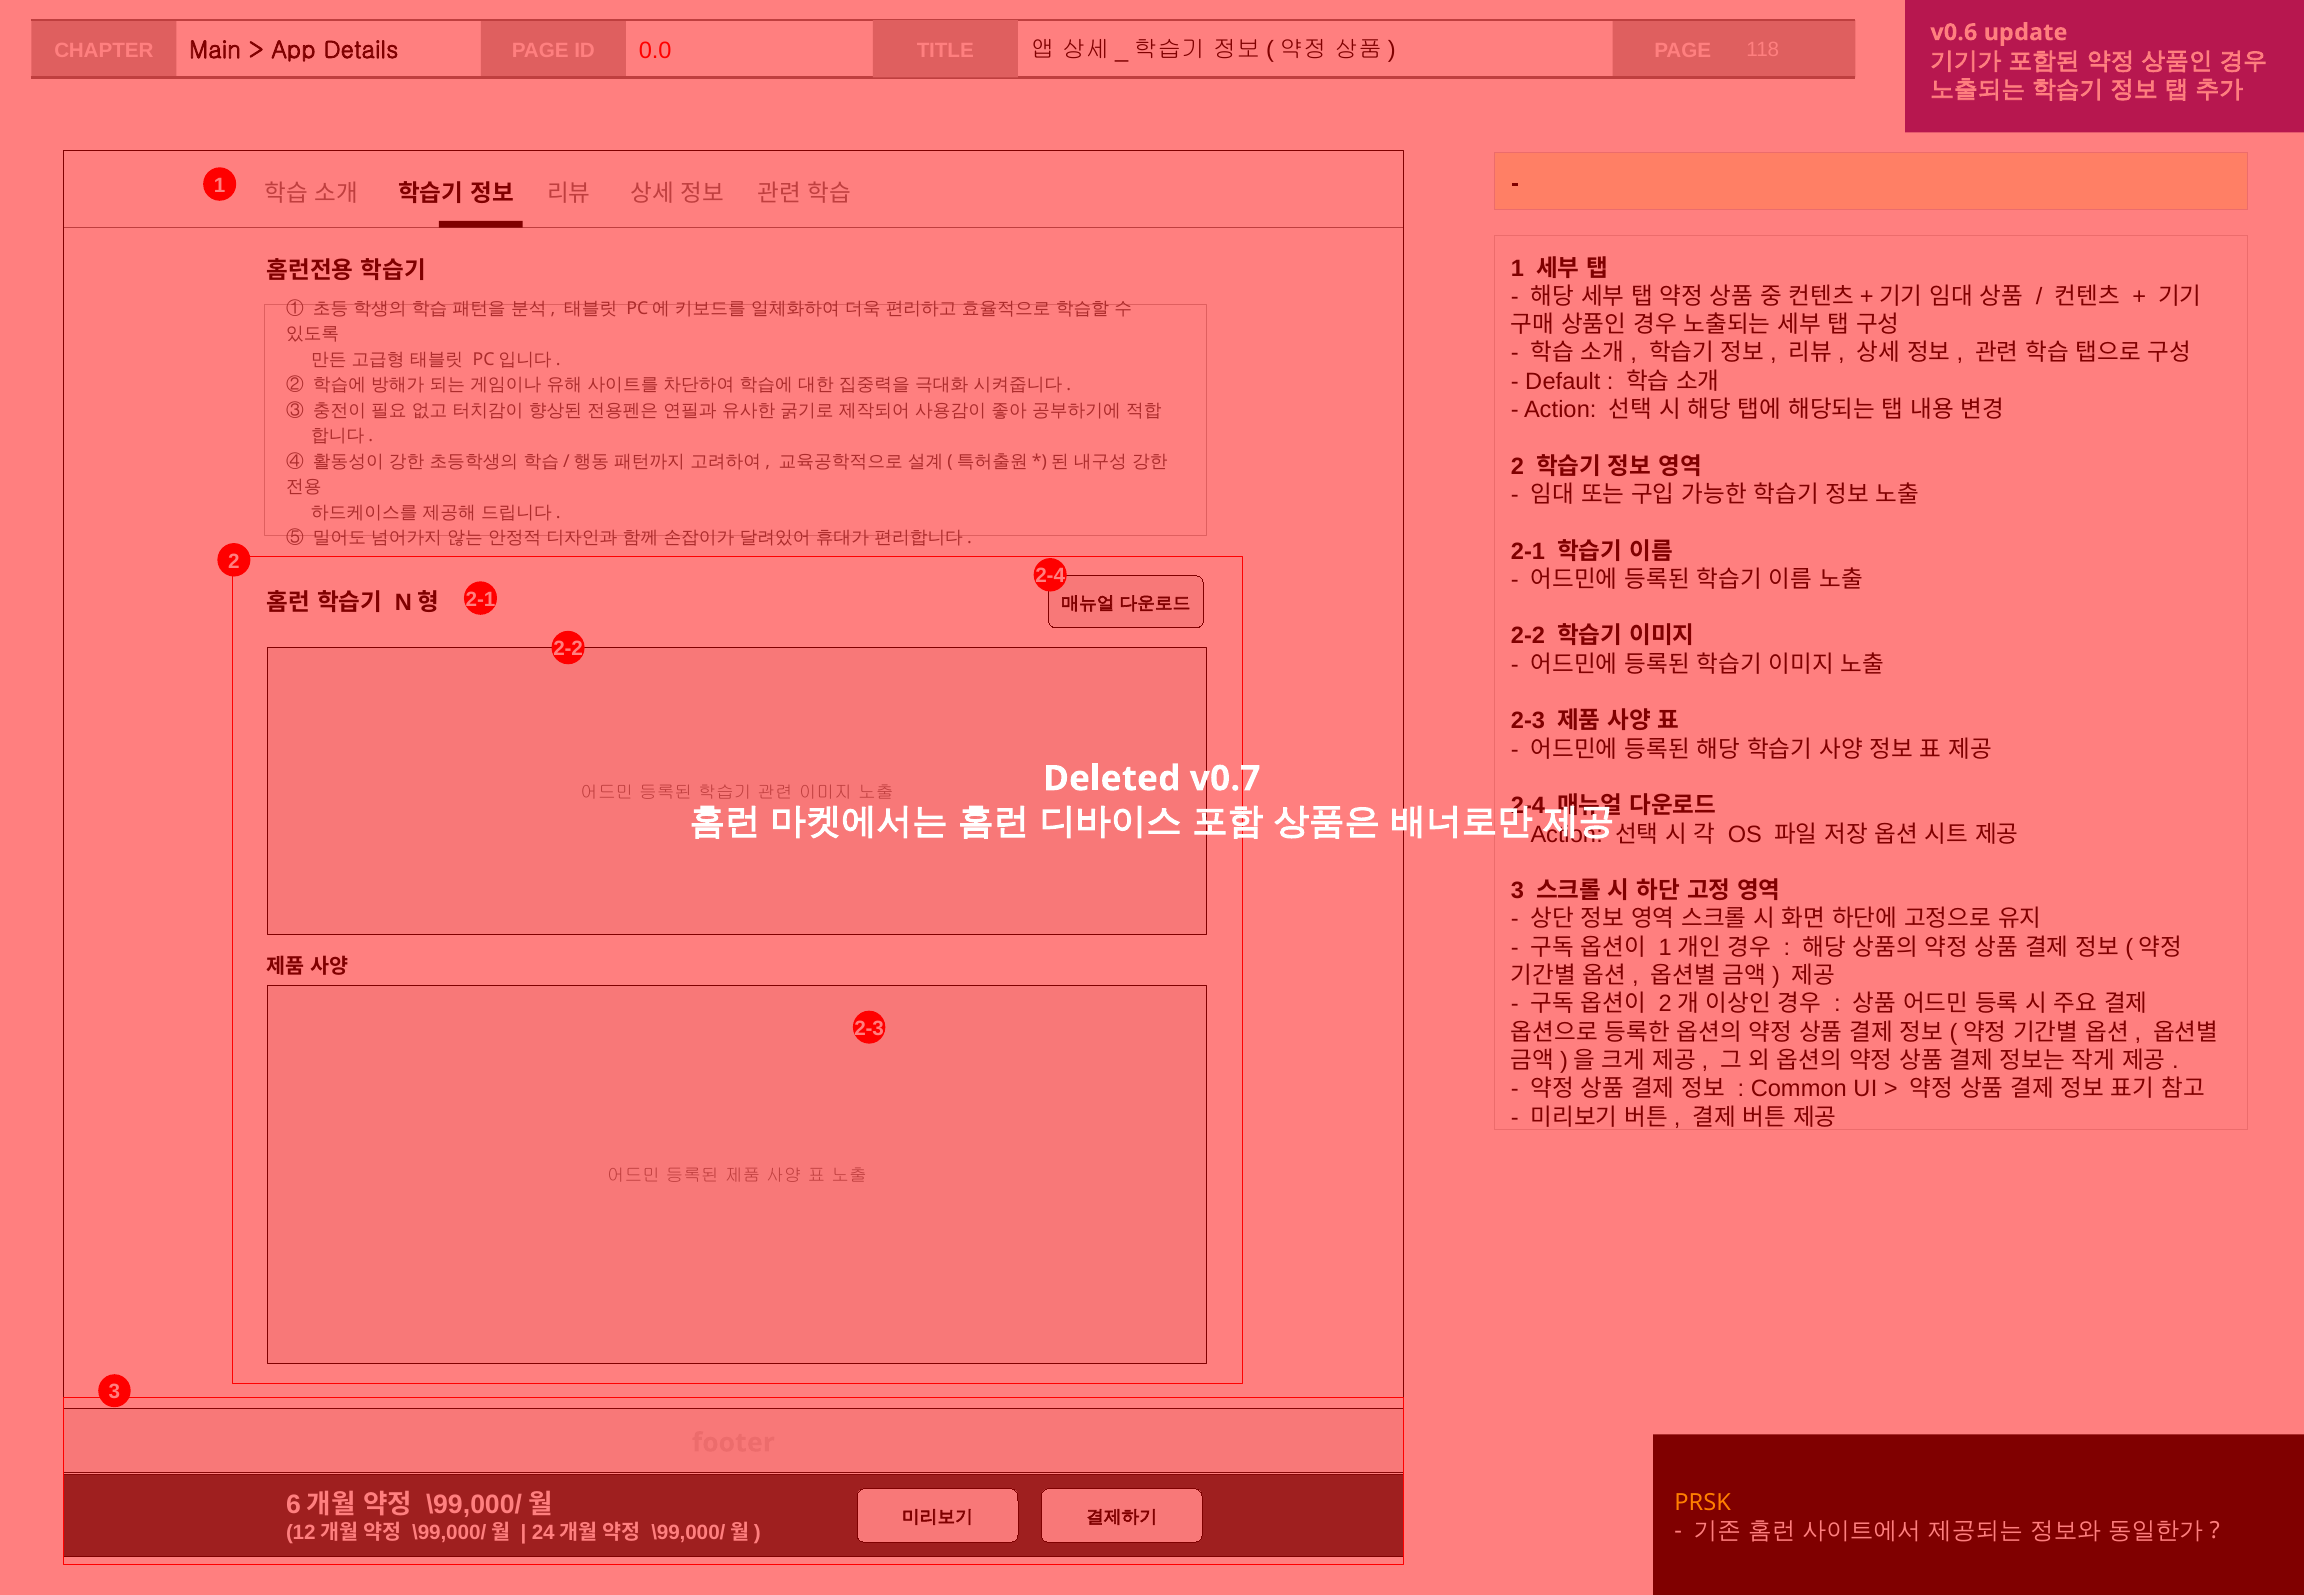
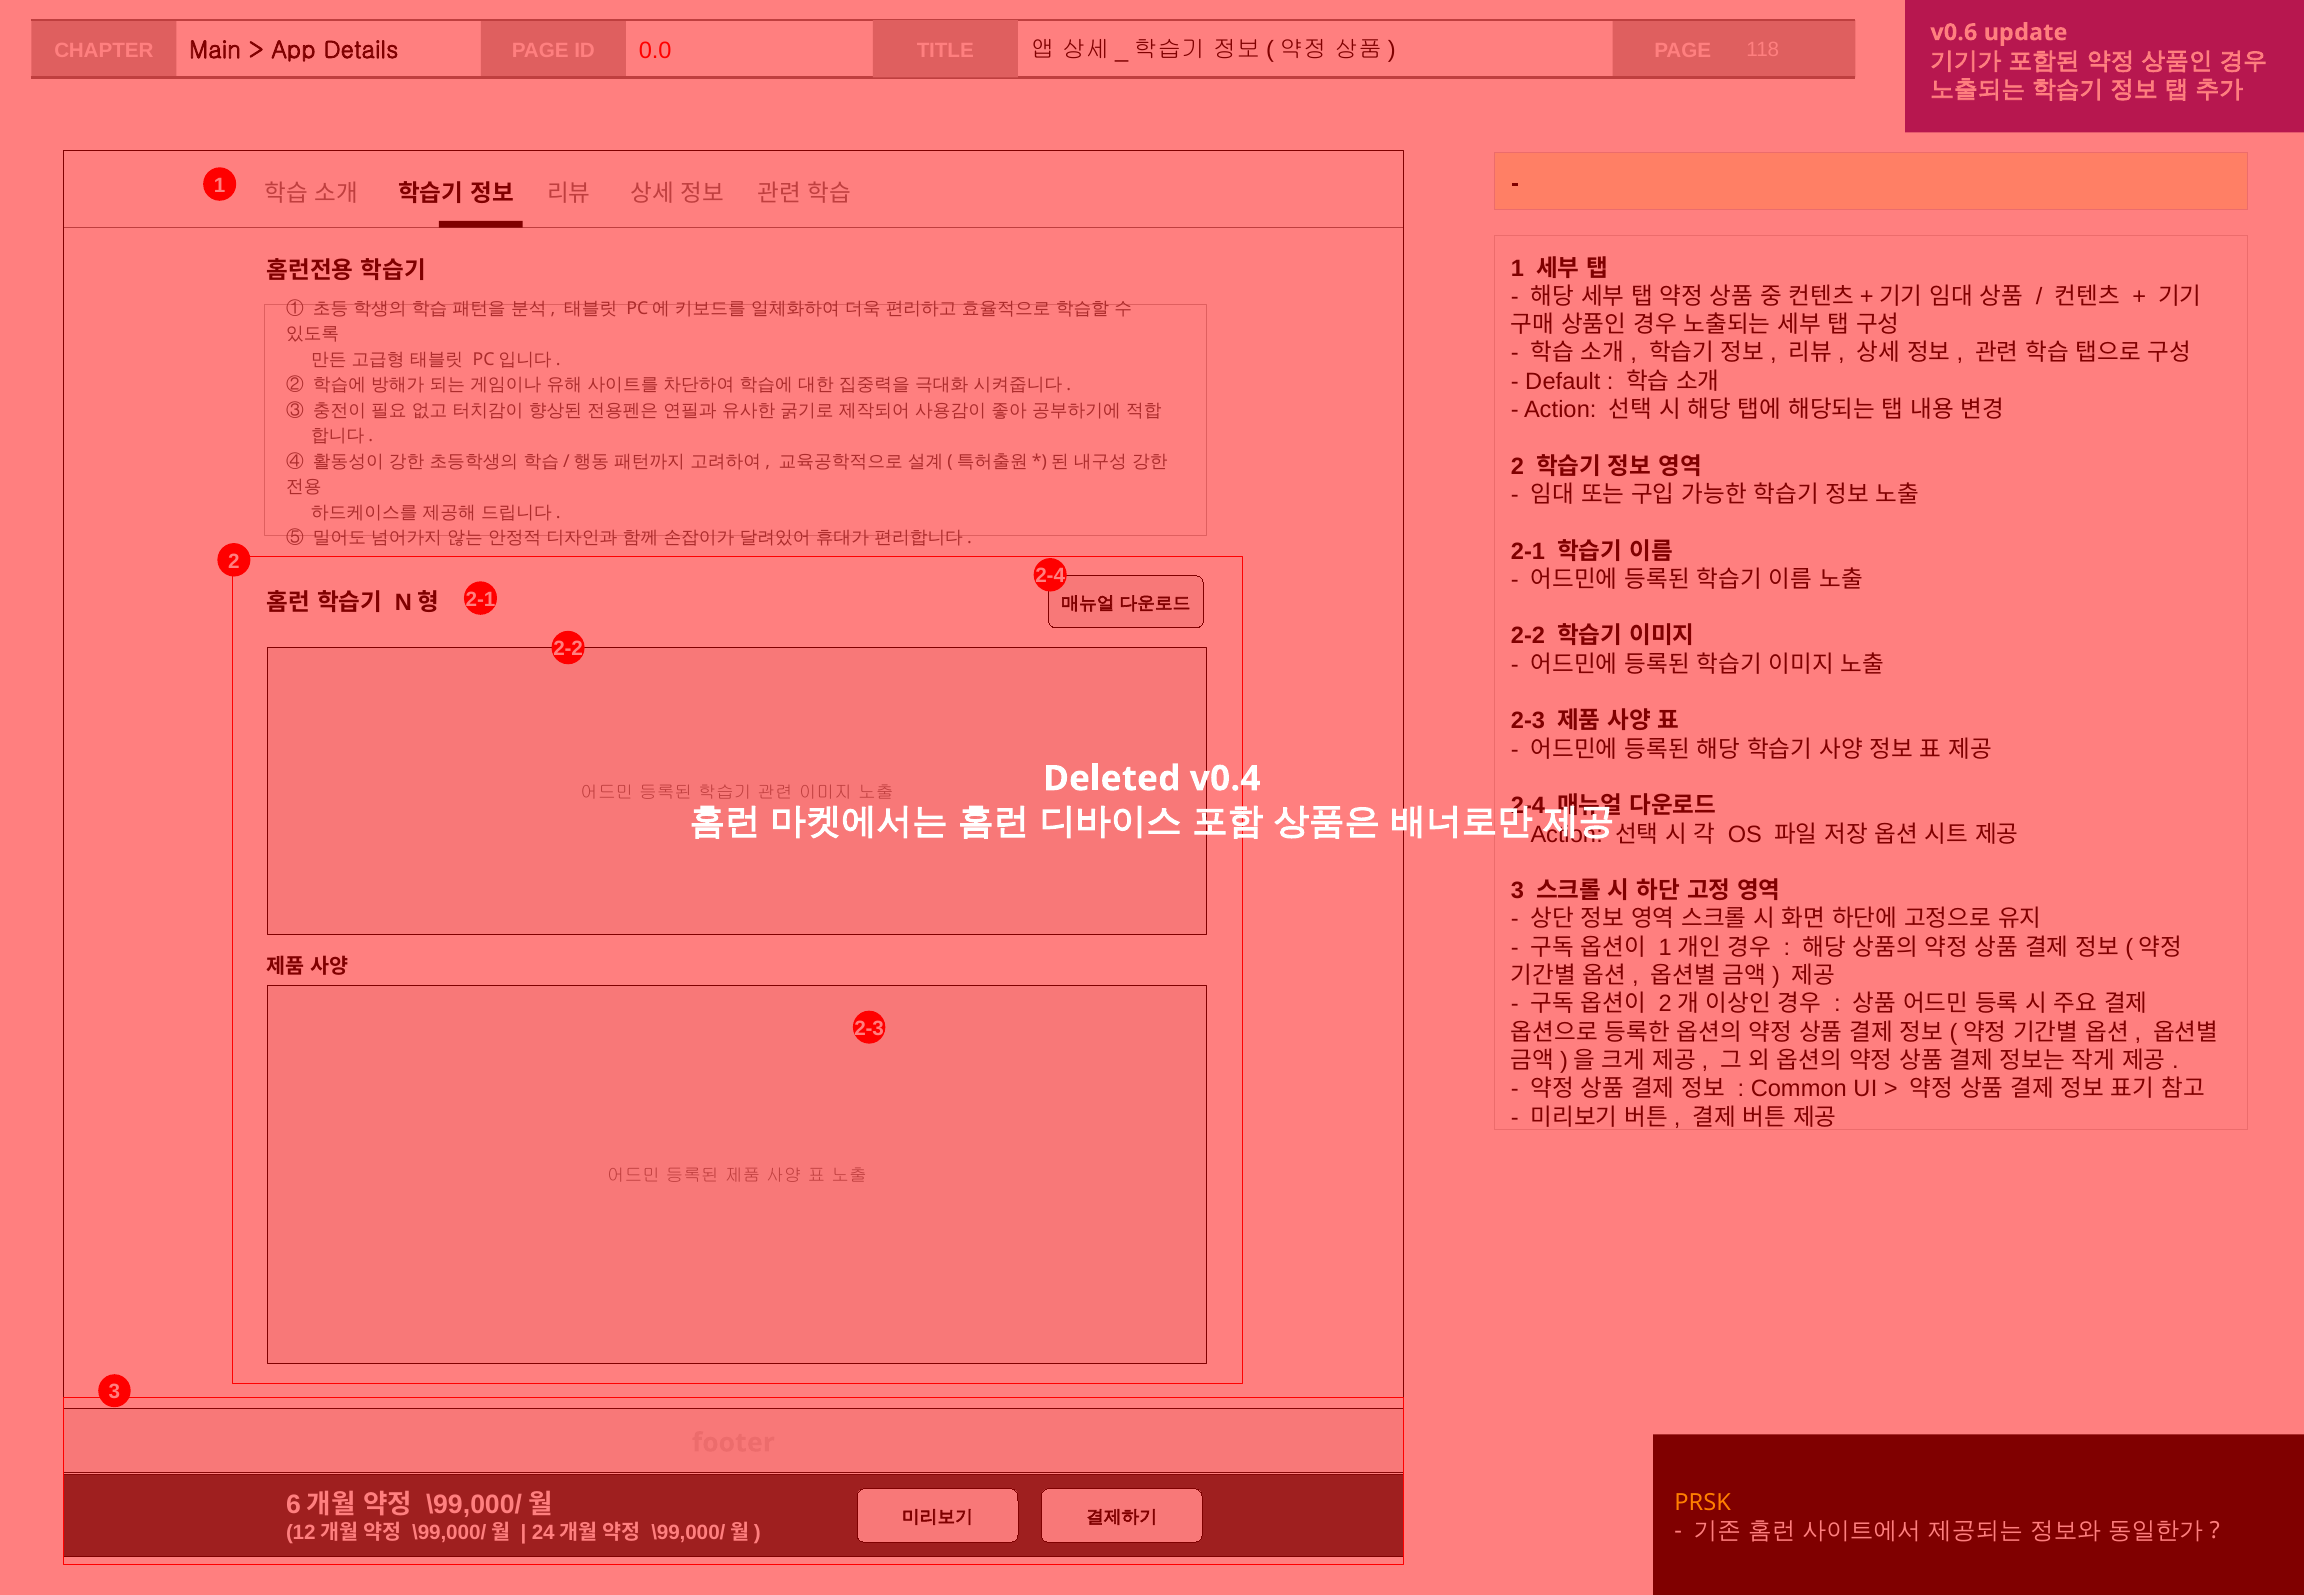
v0.7: v0.7 -> v0.4
